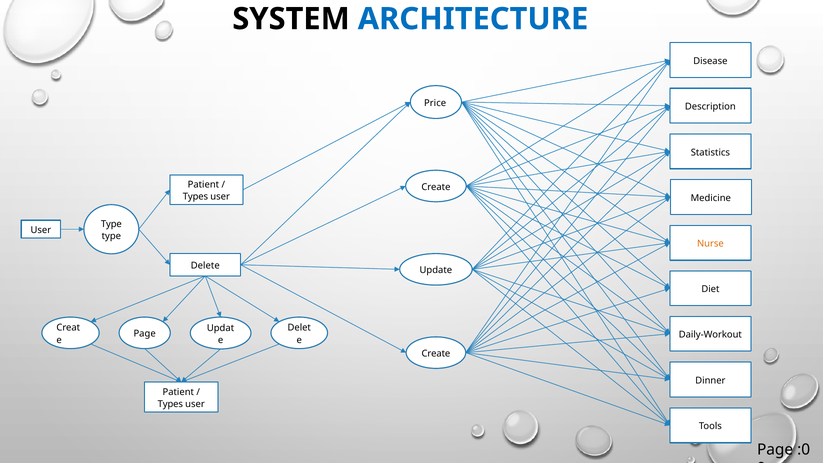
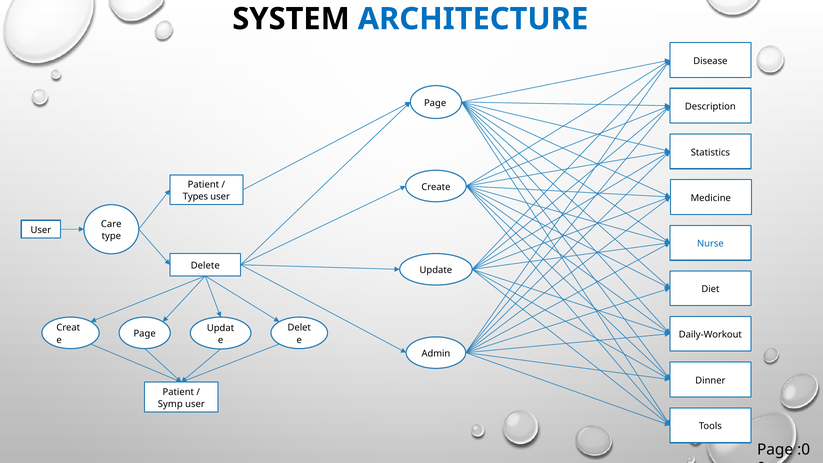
Price at (435, 103): Price -> Page
Type at (111, 224): Type -> Care
Nurse colour: orange -> blue
Create at (436, 354): Create -> Admin
Types at (170, 404): Types -> Symp
